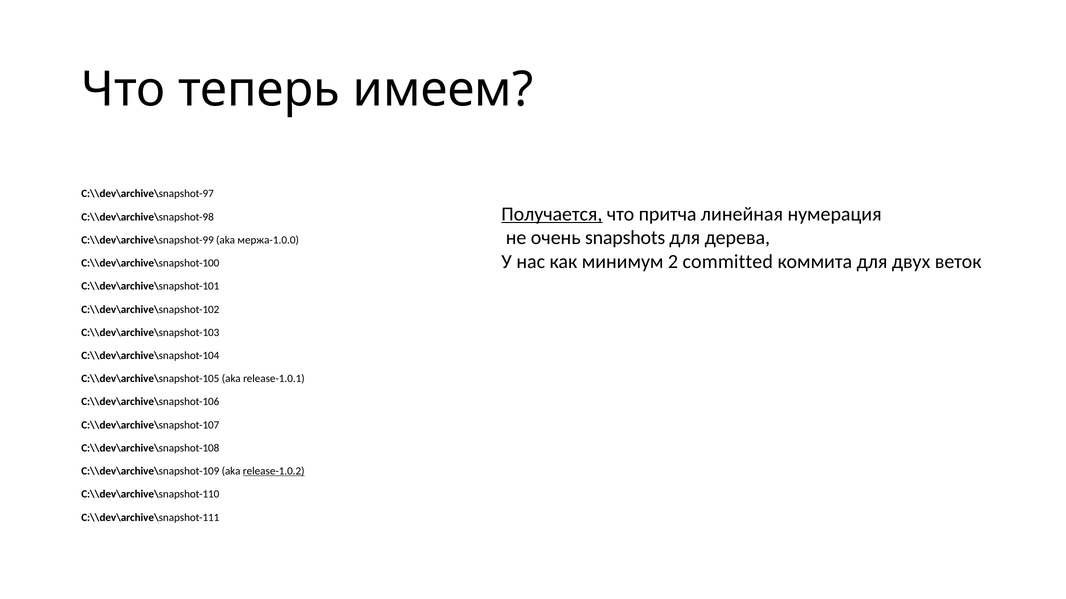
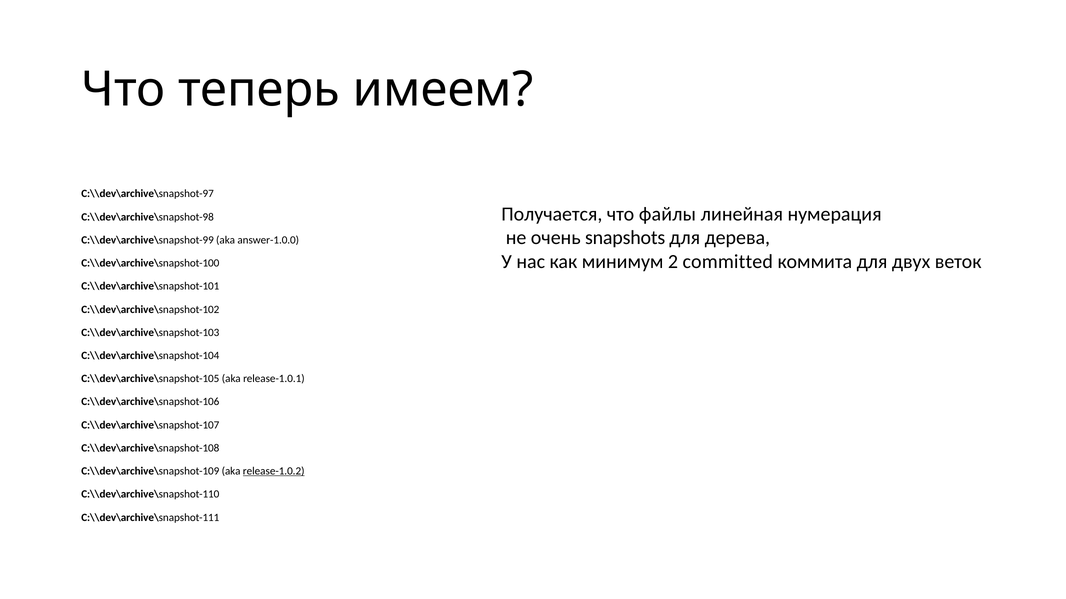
Получается underline: present -> none
притча: притча -> файлы
мержа-1.0.0: мержа-1.0.0 -> answer-1.0.0
